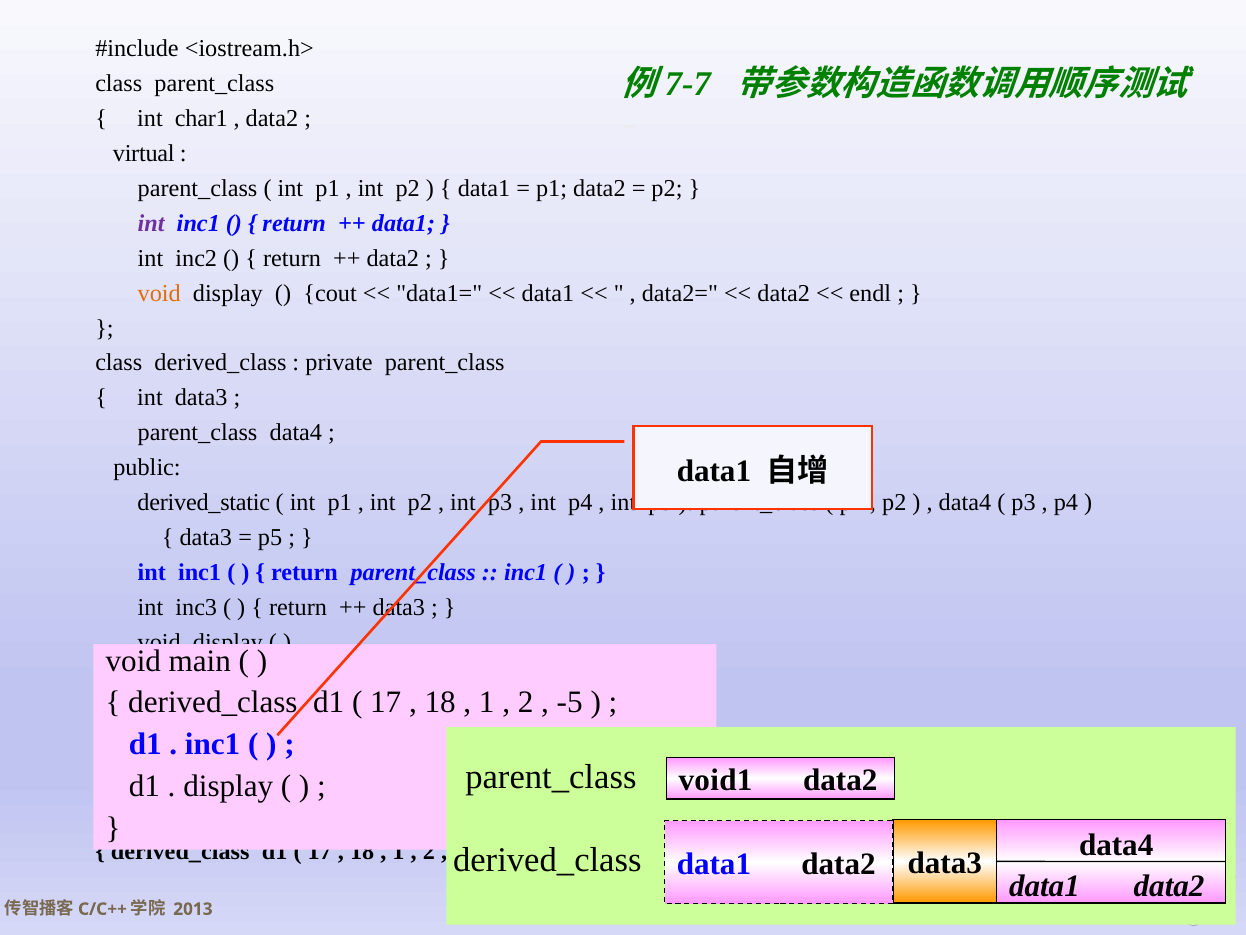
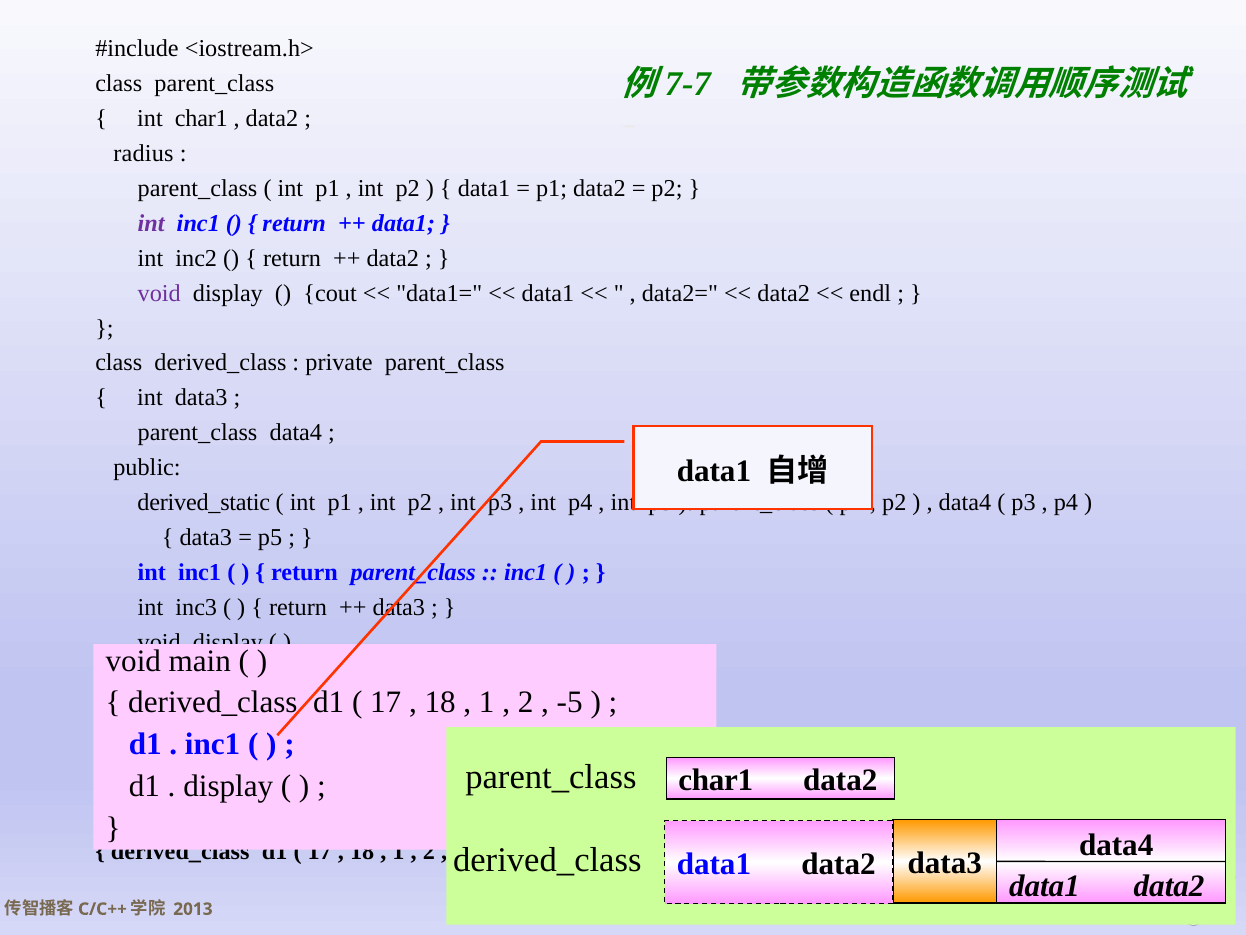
virtual: virtual -> radius
void at (159, 293) colour: orange -> purple
void1 at (716, 780): void1 -> char1
